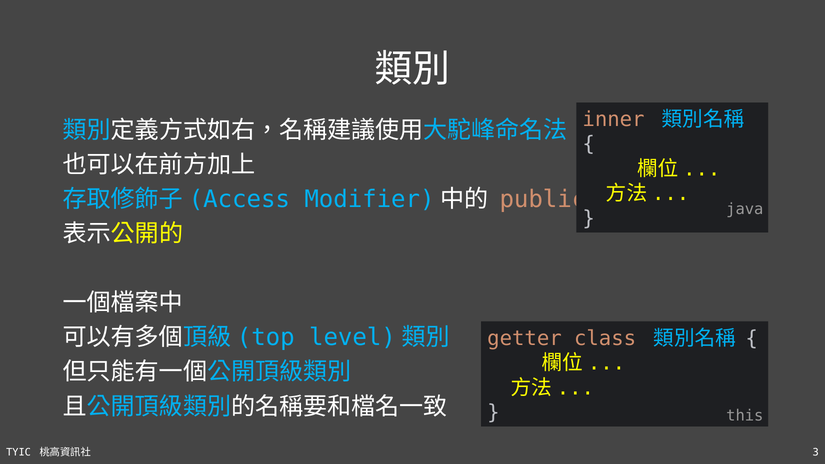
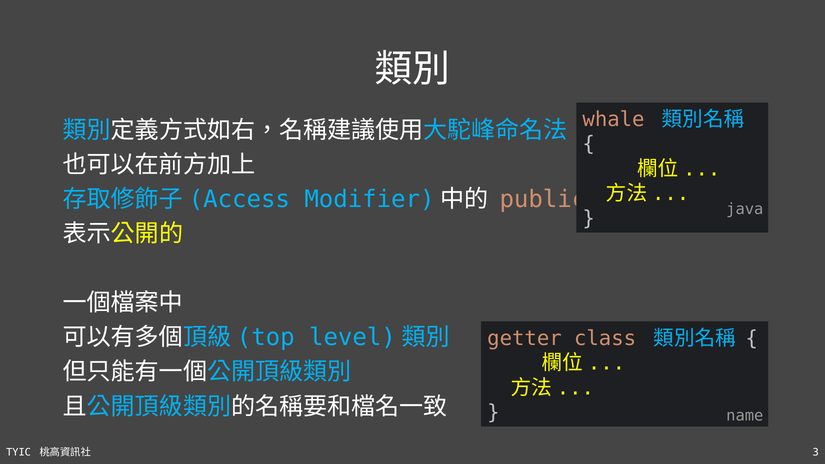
inner: inner -> whale
this: this -> name
